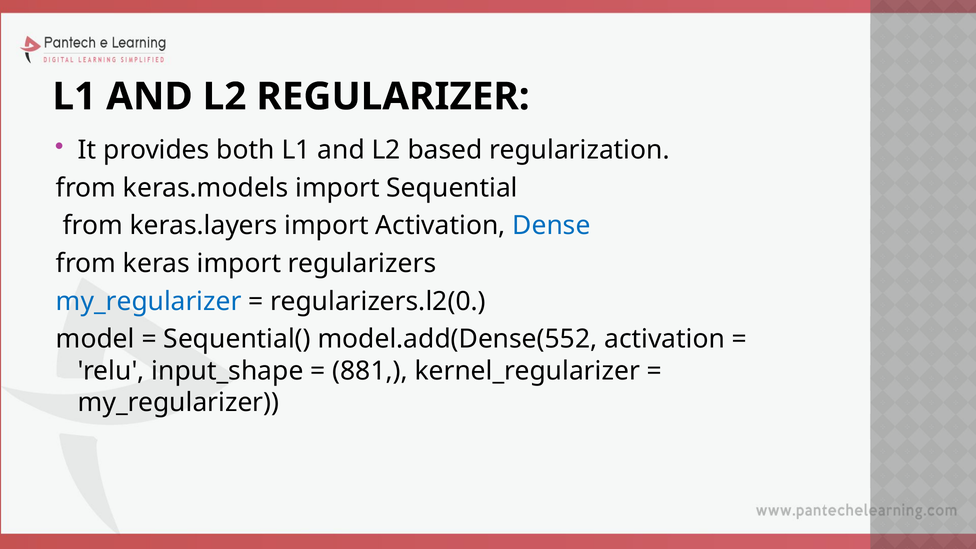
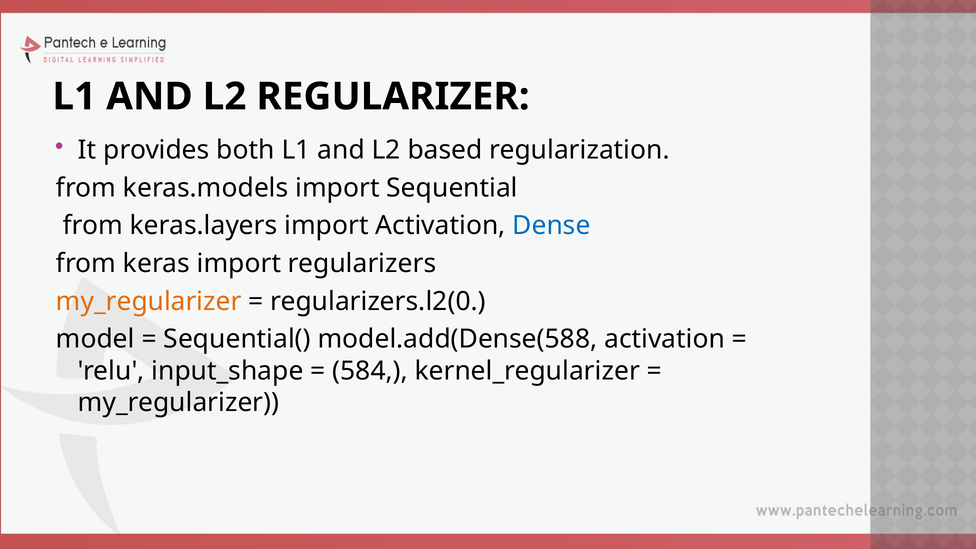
my_regularizer at (149, 301) colour: blue -> orange
model.add(Dense(552: model.add(Dense(552 -> model.add(Dense(588
881: 881 -> 584
